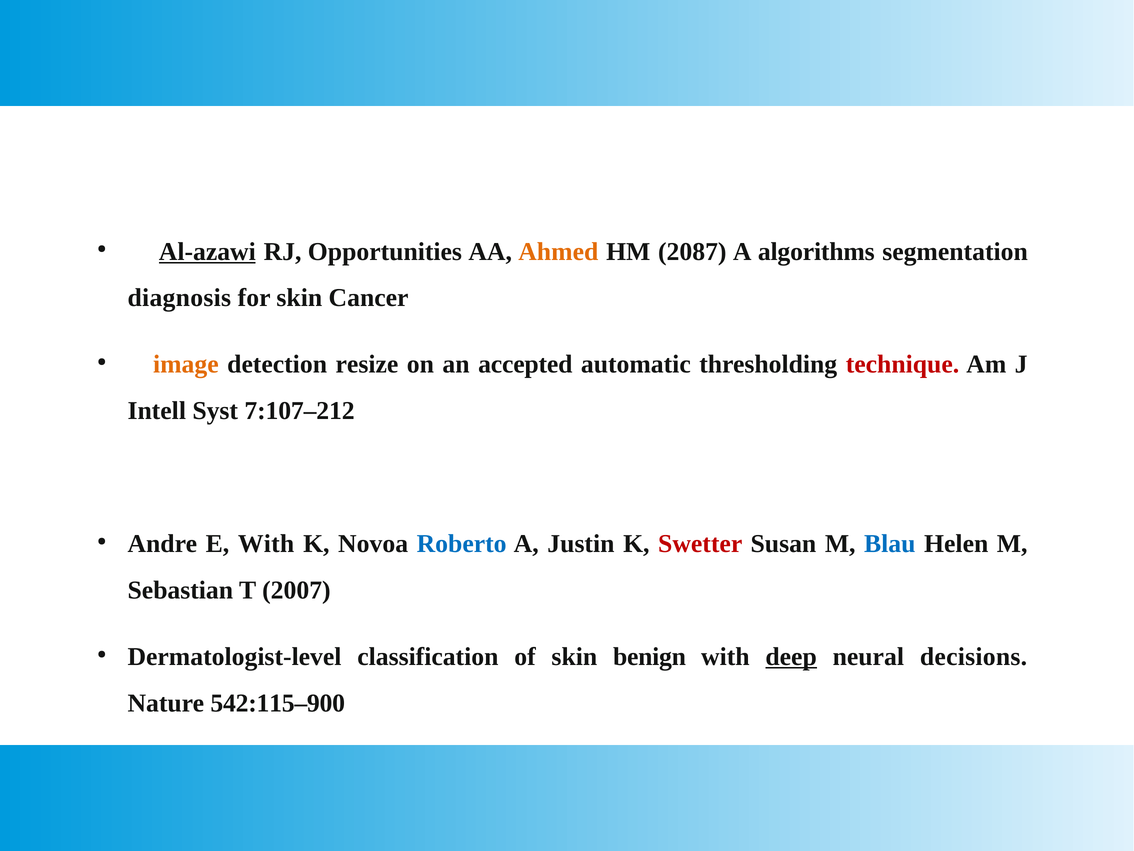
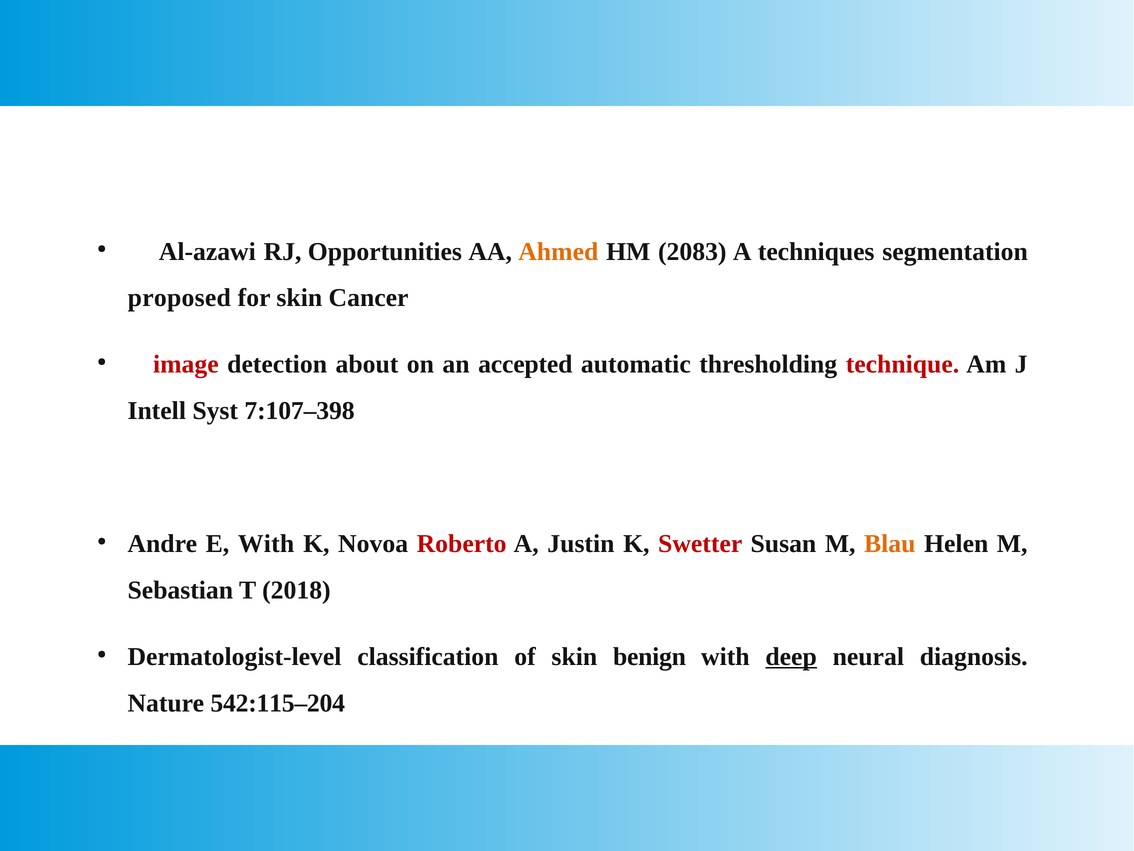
Al-azawi underline: present -> none
2087: 2087 -> 2083
algorithms: algorithms -> techniques
diagnosis: diagnosis -> proposed
image colour: orange -> red
resize: resize -> about
7:107–212: 7:107–212 -> 7:107–398
Roberto colour: blue -> red
Blau colour: blue -> orange
2007: 2007 -> 2018
decisions: decisions -> diagnosis
542:115–900: 542:115–900 -> 542:115–204
